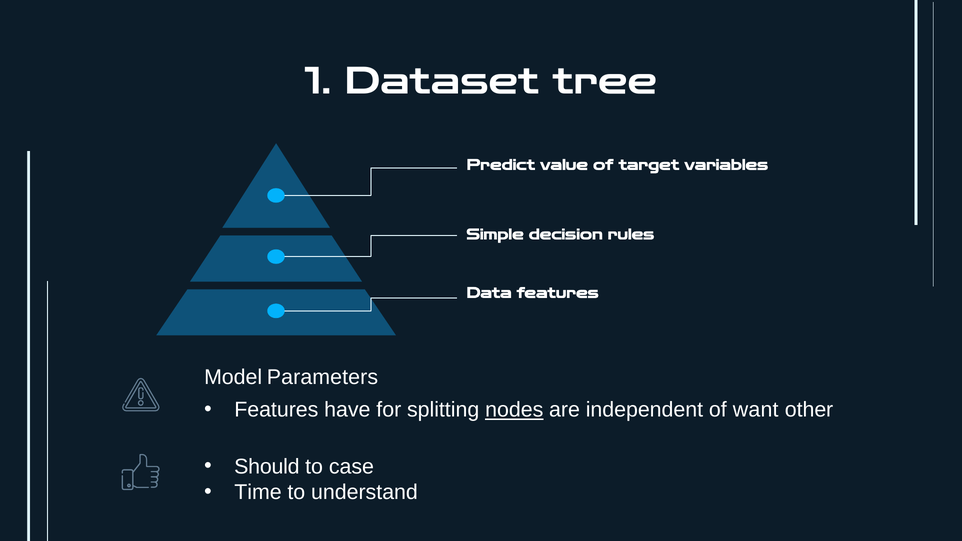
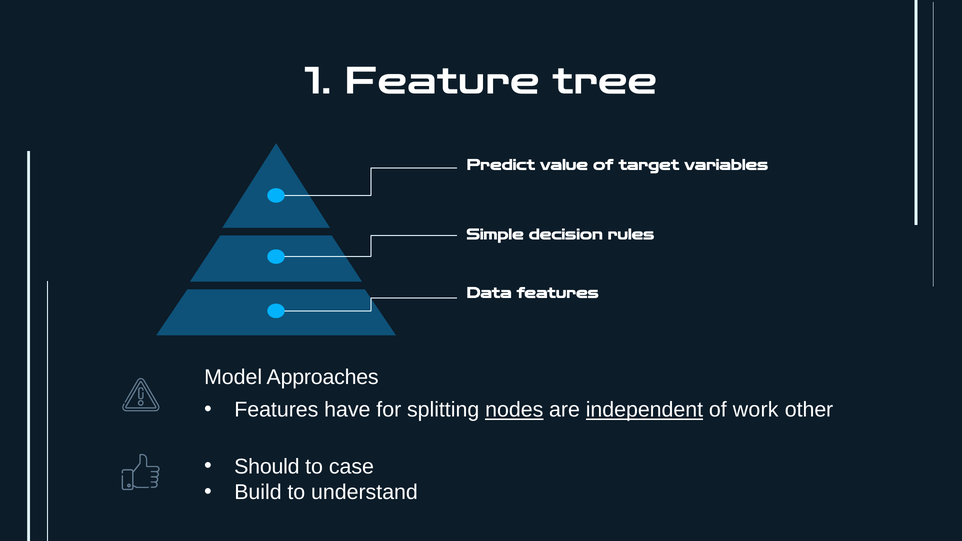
Dataset: Dataset -> Feature
Parameters: Parameters -> Approaches
independent underline: none -> present
want: want -> work
Time: Time -> Build
